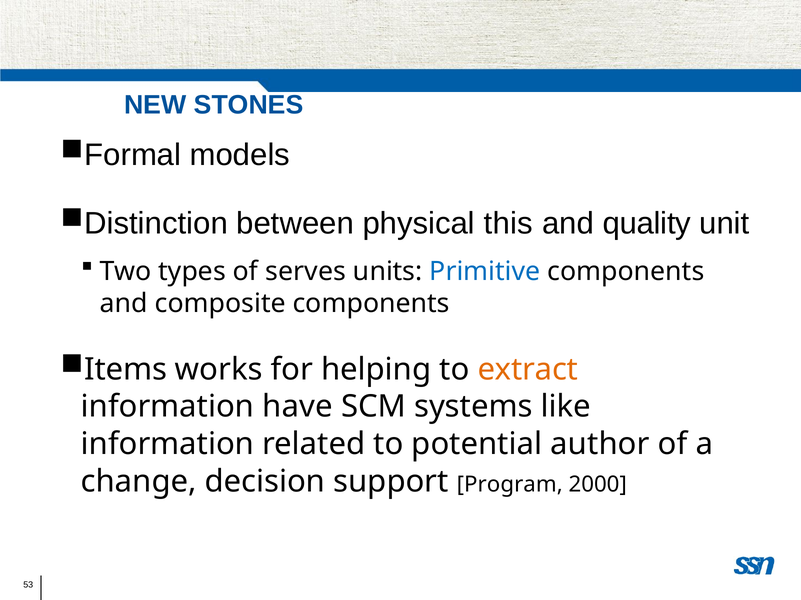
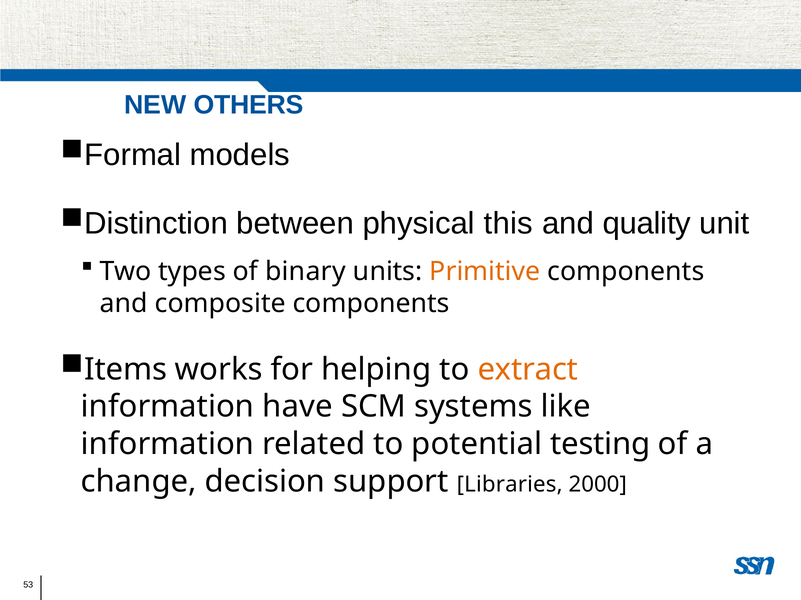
STONES: STONES -> OTHERS
serves: serves -> binary
Primitive colour: blue -> orange
author: author -> testing
Program: Program -> Libraries
